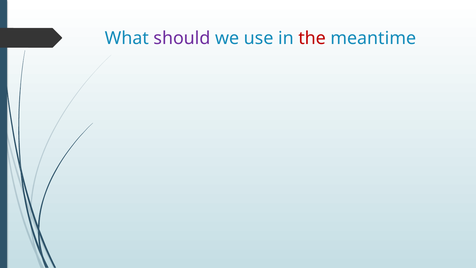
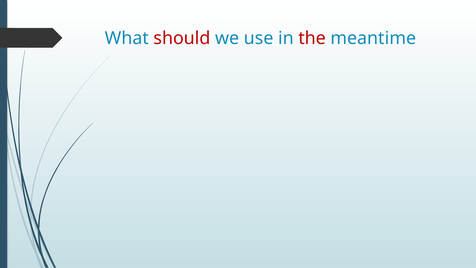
should colour: purple -> red
